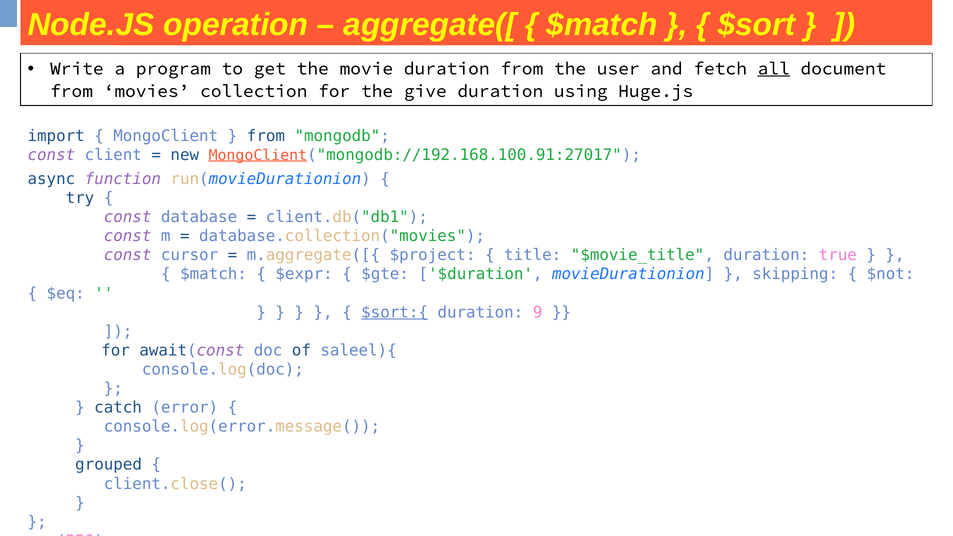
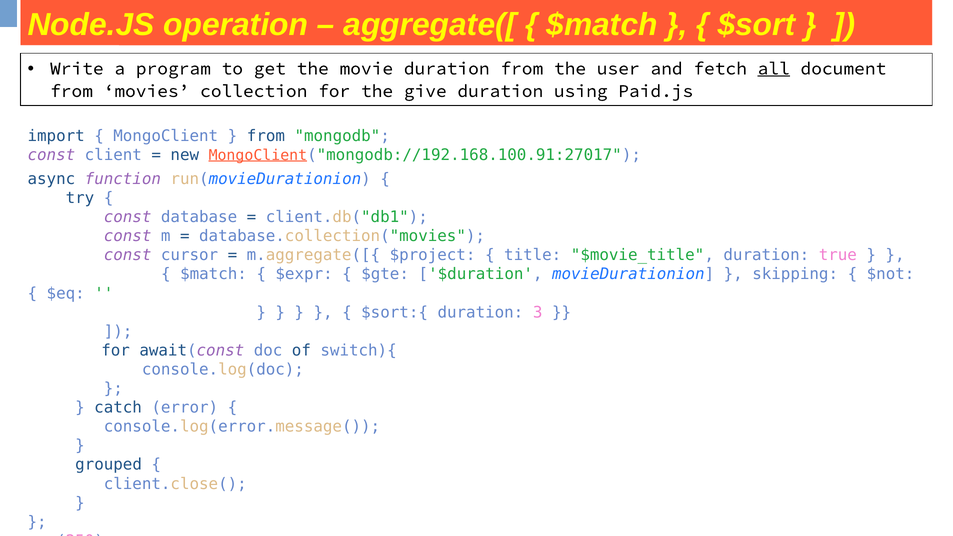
Huge.js: Huge.js -> Paid.js
$sort:{ underline: present -> none
9: 9 -> 3
saleel){: saleel){ -> switch){
